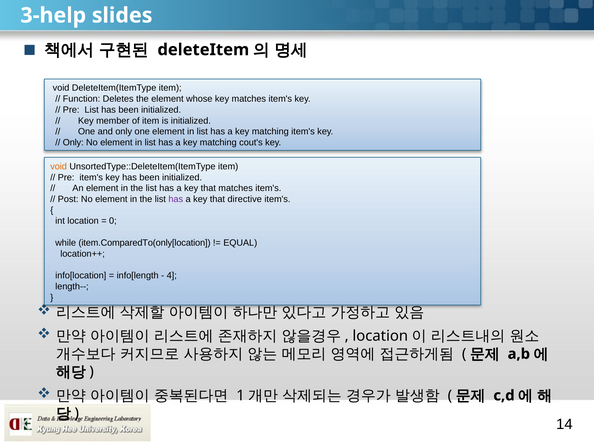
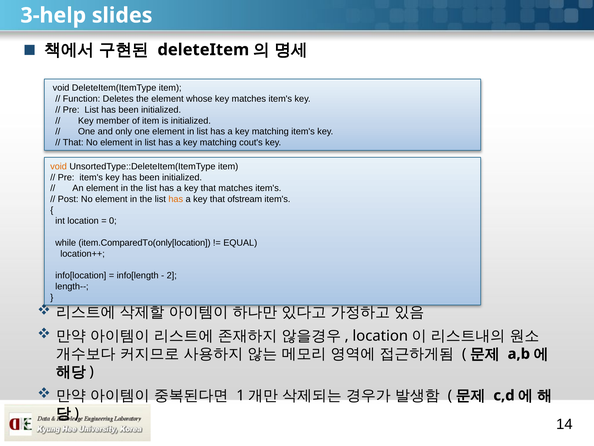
Only at (73, 142): Only -> That
has at (176, 199) colour: purple -> orange
directive: directive -> ofstream
4: 4 -> 2
